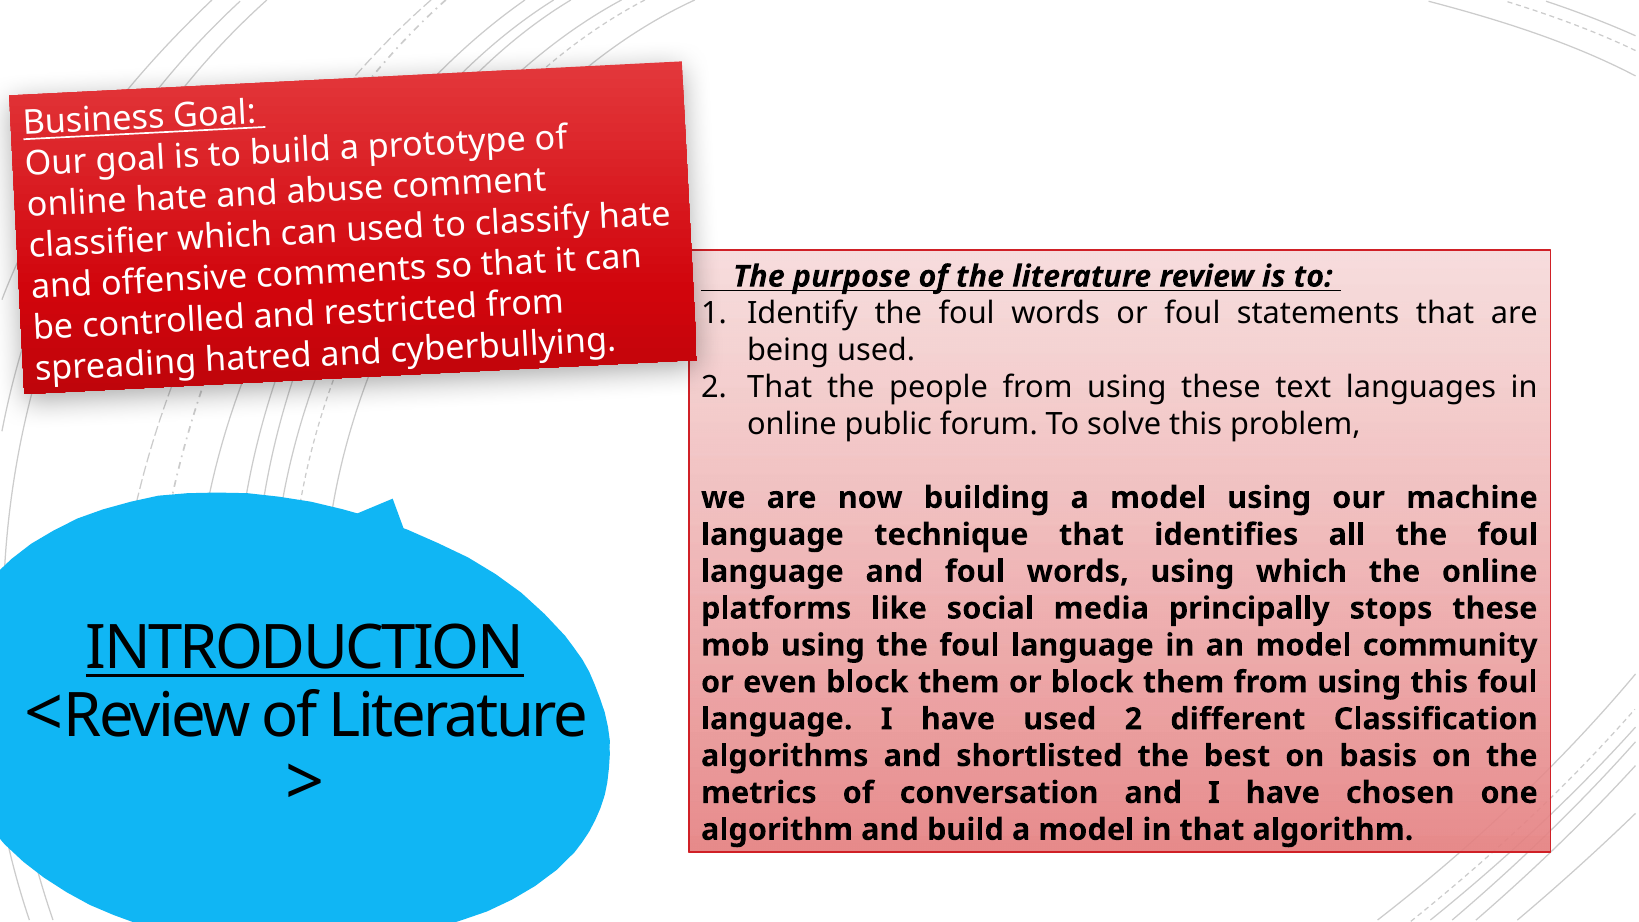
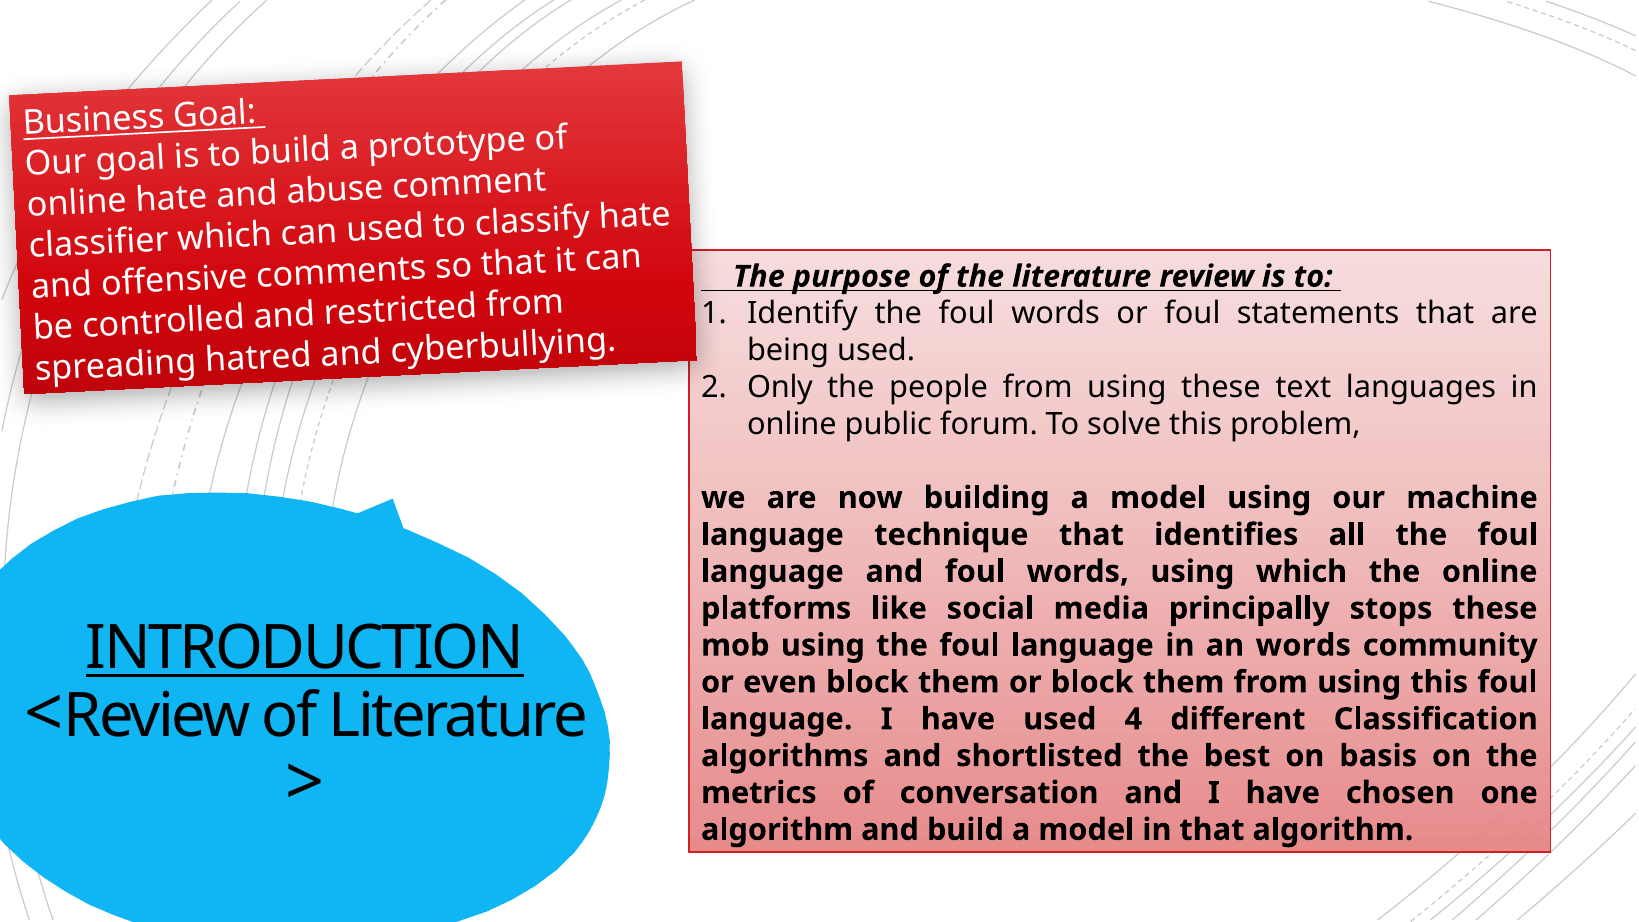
That at (780, 387): That -> Only
an model: model -> words
have used 2: 2 -> 4
